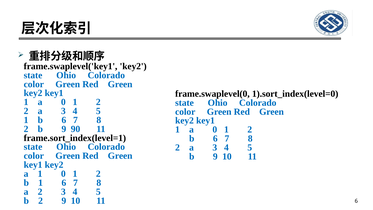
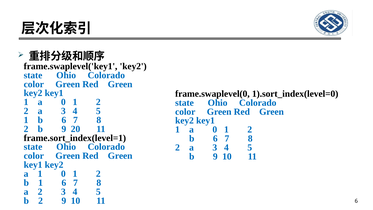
90: 90 -> 20
